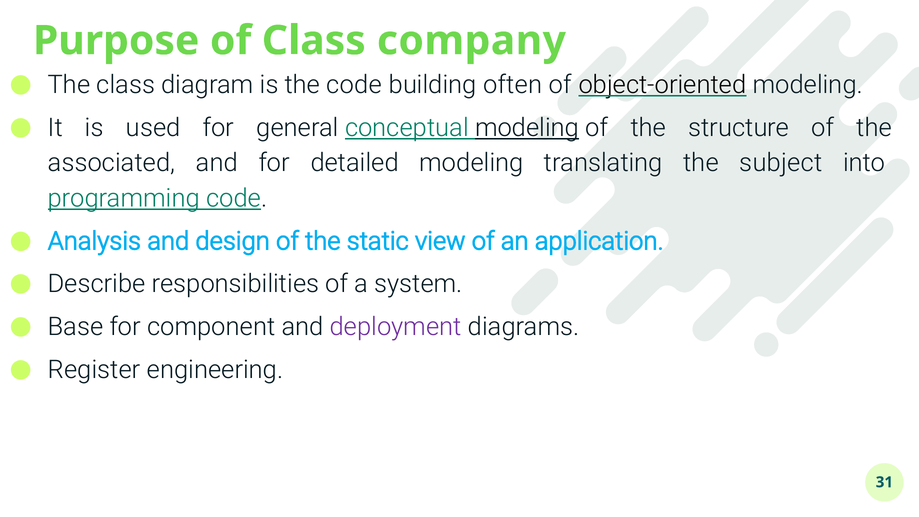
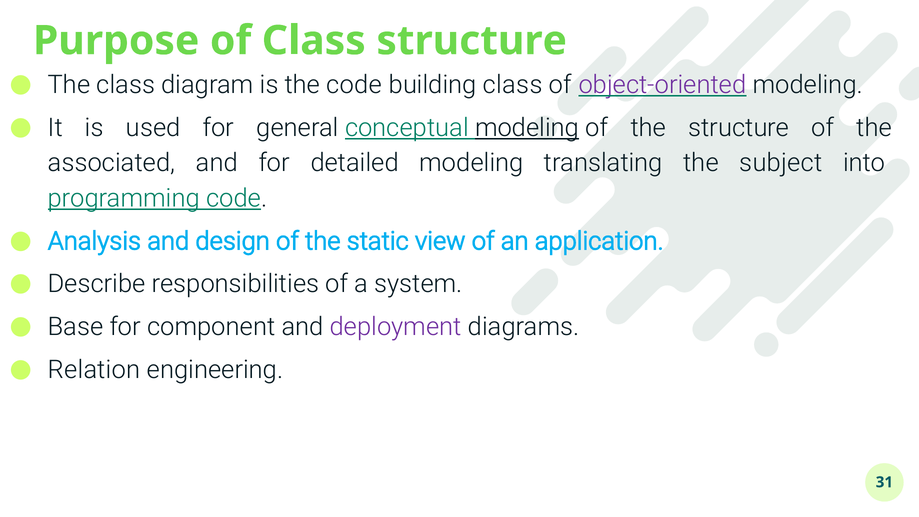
Class company: company -> structure
building often: often -> class
object-oriented colour: black -> purple
Register: Register -> Relation
